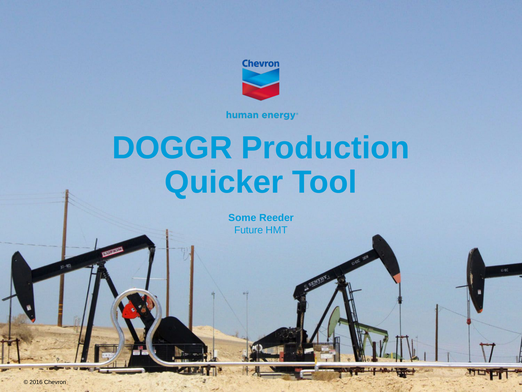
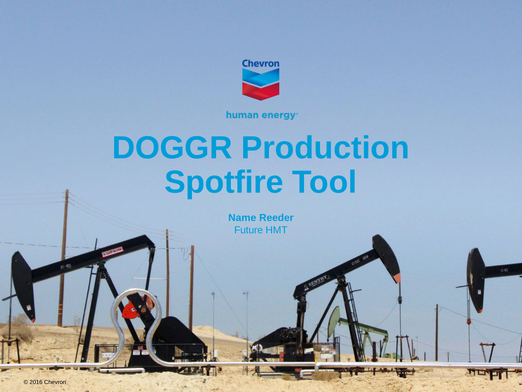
Quicker: Quicker -> Spotfire
Some: Some -> Name
